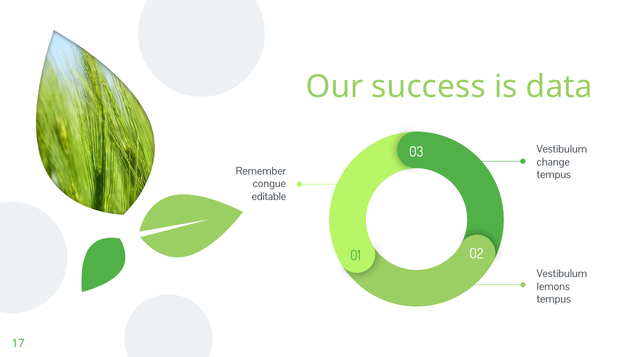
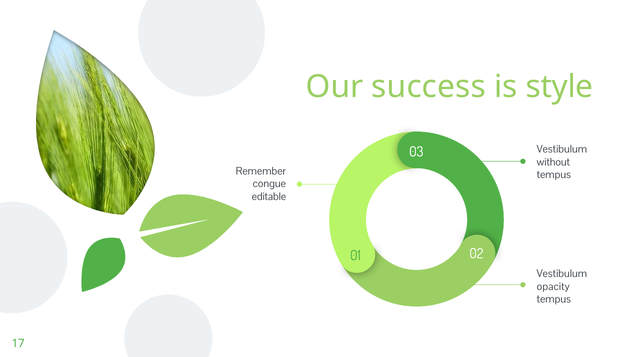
data: data -> style
change: change -> without
lemons: lemons -> opacity
